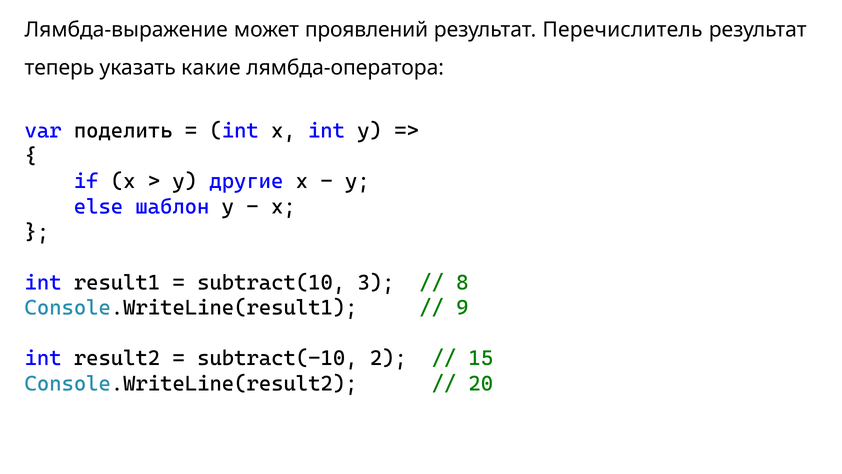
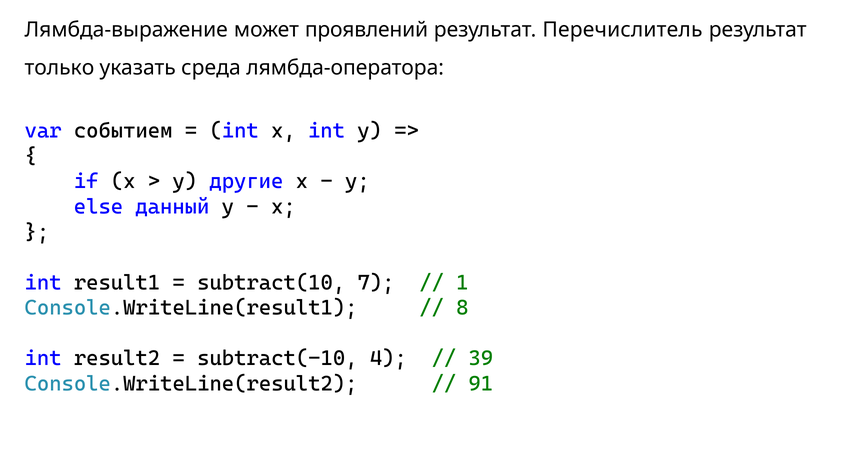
теперь: теперь -> только
какие: какие -> среда
поделить: поделить -> событием
шаблон: шаблон -> данный
3: 3 -> 7
8: 8 -> 1
9: 9 -> 8
2: 2 -> 4
15: 15 -> 39
20: 20 -> 91
